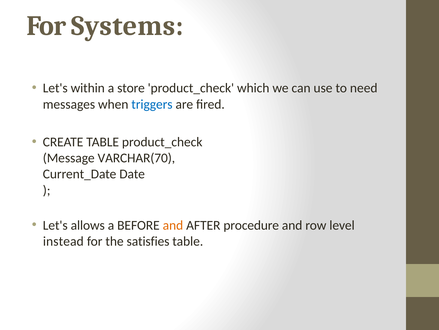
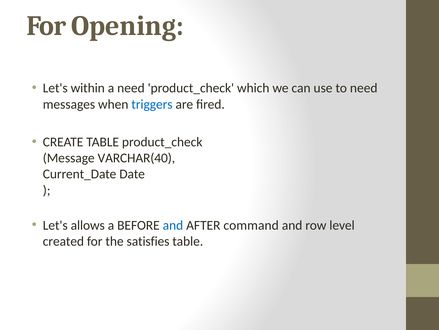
Systems: Systems -> Opening
a store: store -> need
VARCHAR(70: VARCHAR(70 -> VARCHAR(40
and at (173, 225) colour: orange -> blue
procedure: procedure -> command
instead: instead -> created
